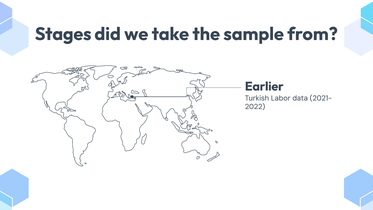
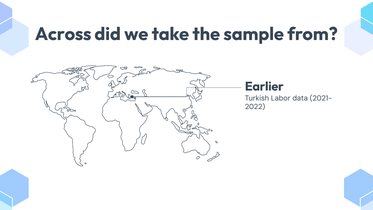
Stages: Stages -> Across
